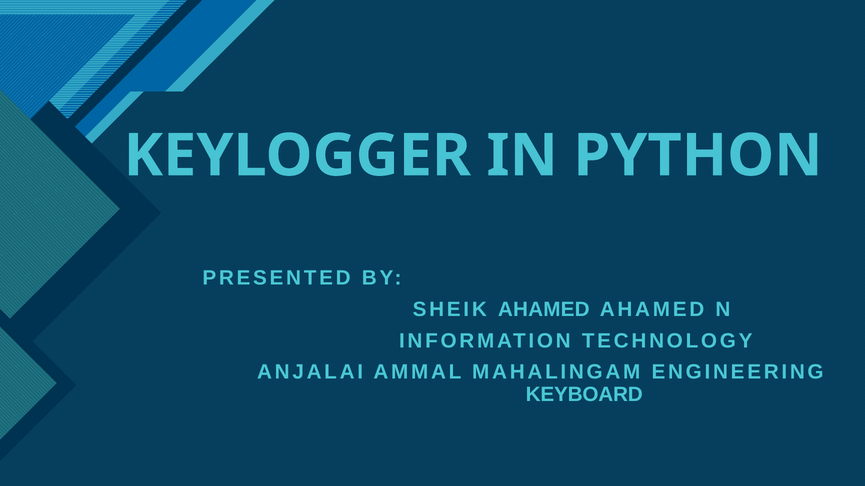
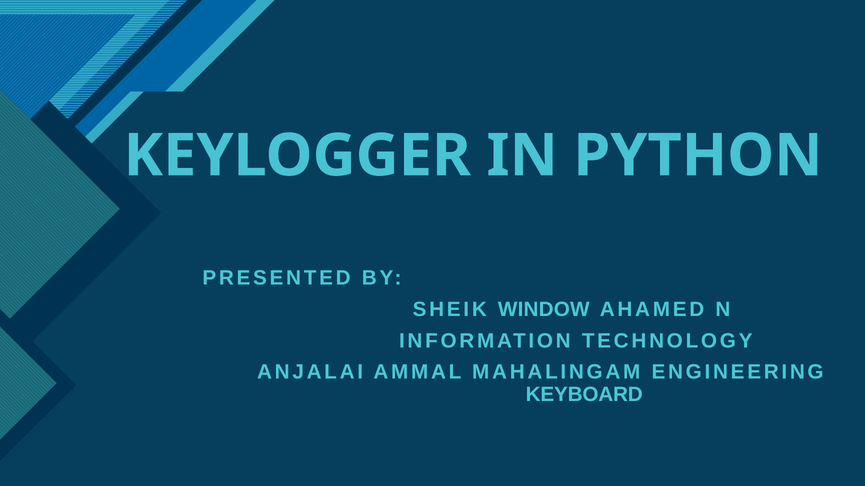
SHEIK AHAMED: AHAMED -> WINDOW
